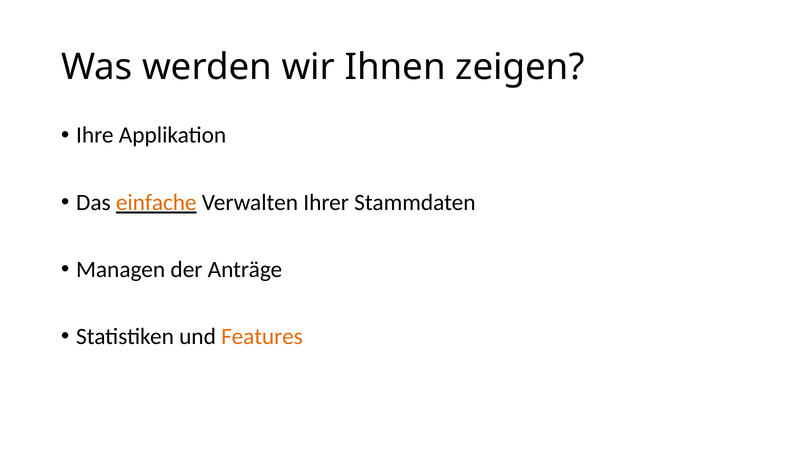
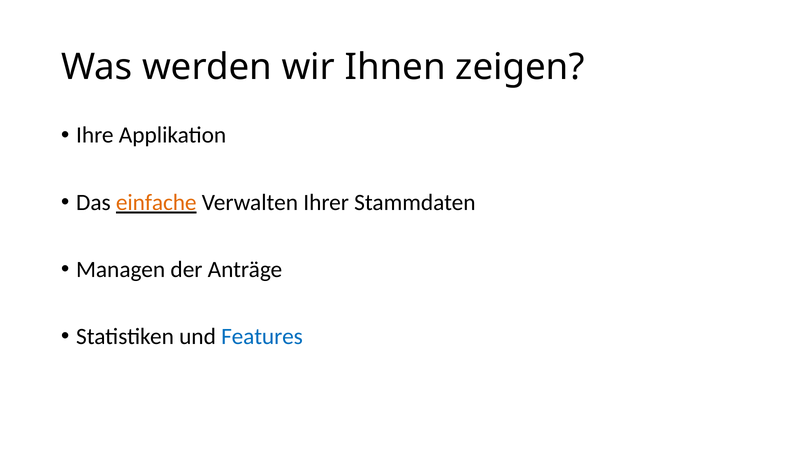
Features colour: orange -> blue
